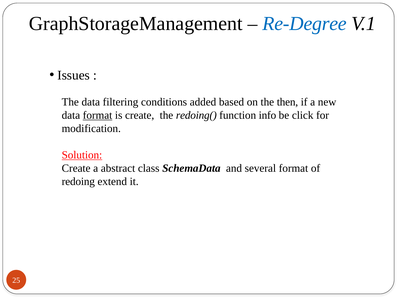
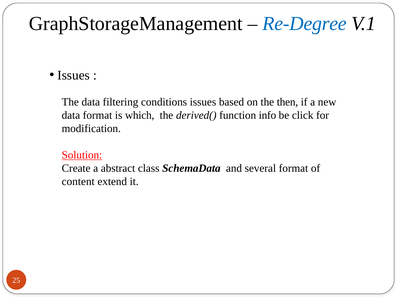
conditions added: added -> issues
format at (97, 115) underline: present -> none
is create: create -> which
redoing(: redoing( -> derived(
redoing: redoing -> content
